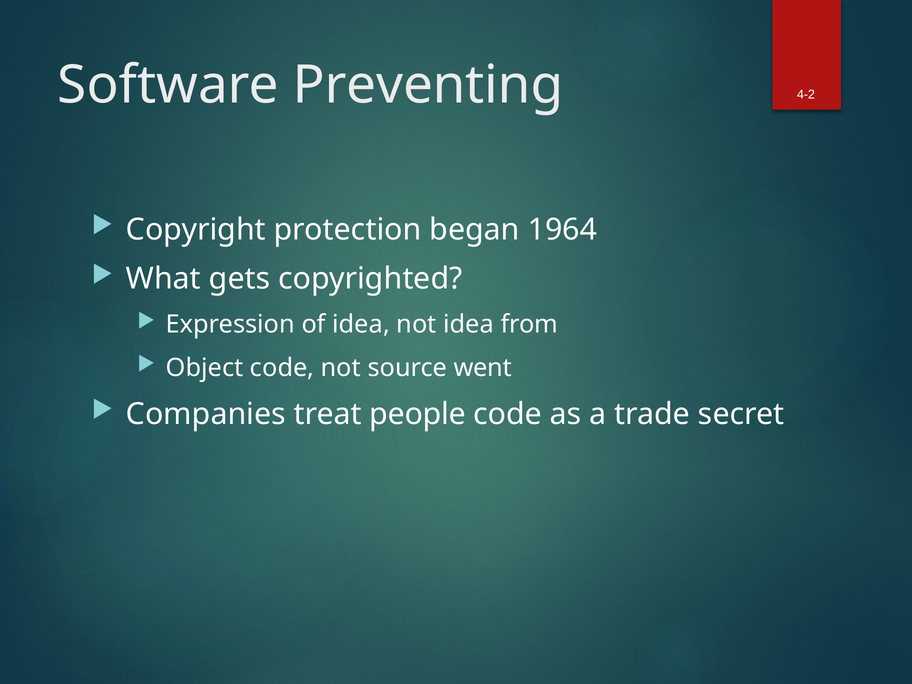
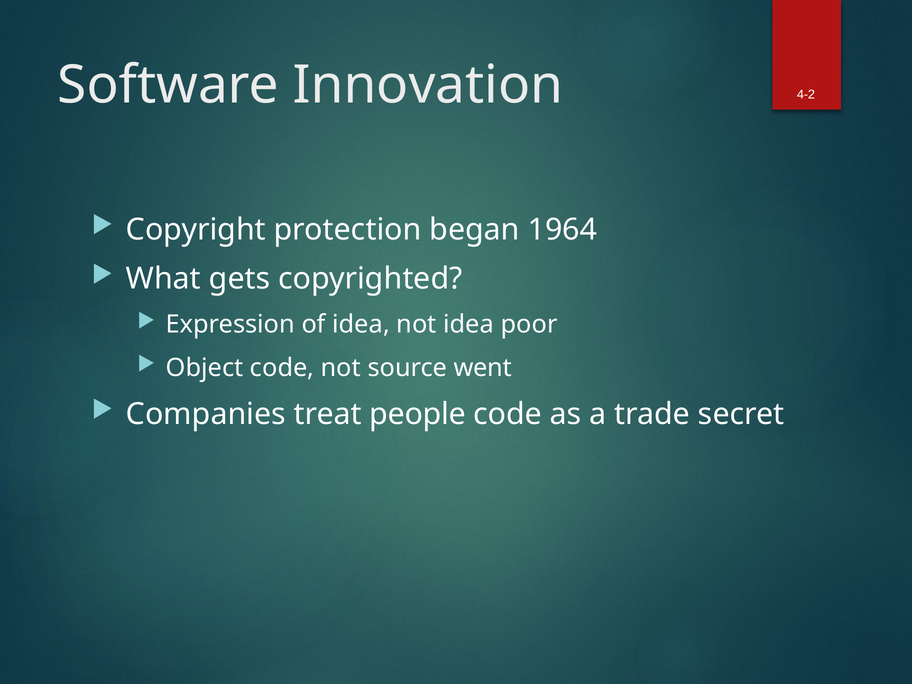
Preventing: Preventing -> Innovation
from: from -> poor
